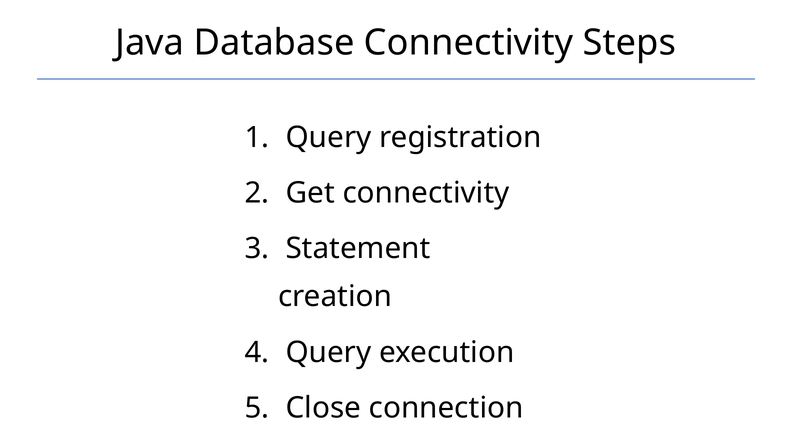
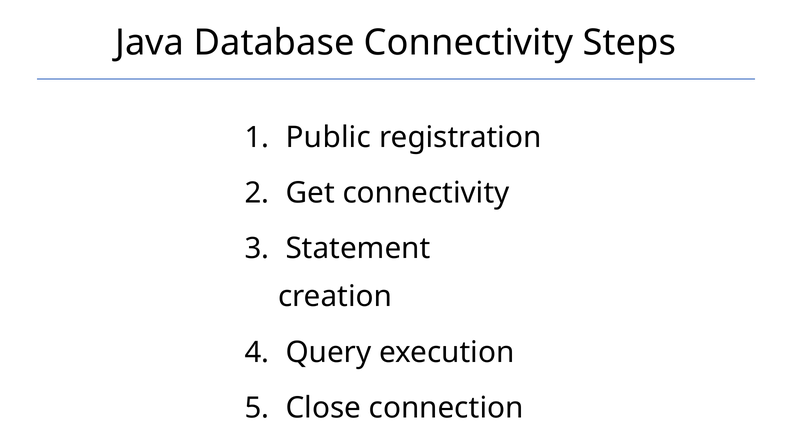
Query at (329, 137): Query -> Public
